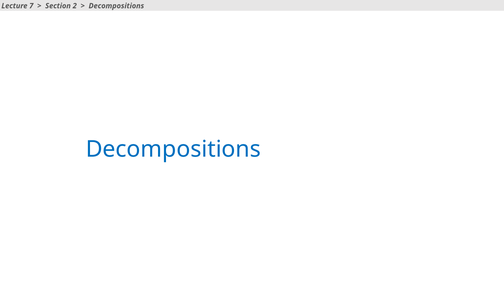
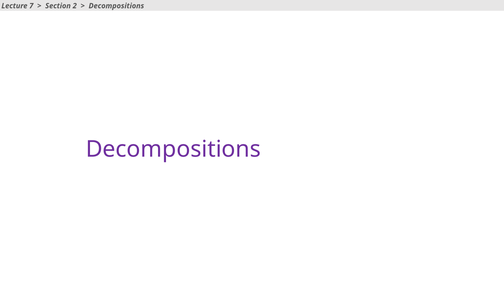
Decompositions at (173, 149) colour: blue -> purple
